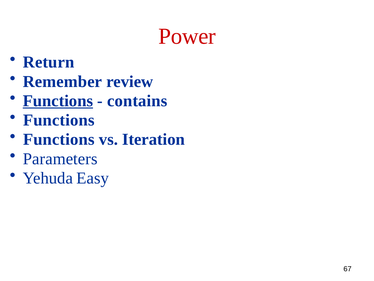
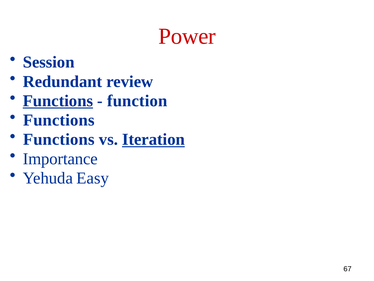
Return: Return -> Session
Remember: Remember -> Redundant
contains: contains -> function
Iteration underline: none -> present
Parameters: Parameters -> Importance
